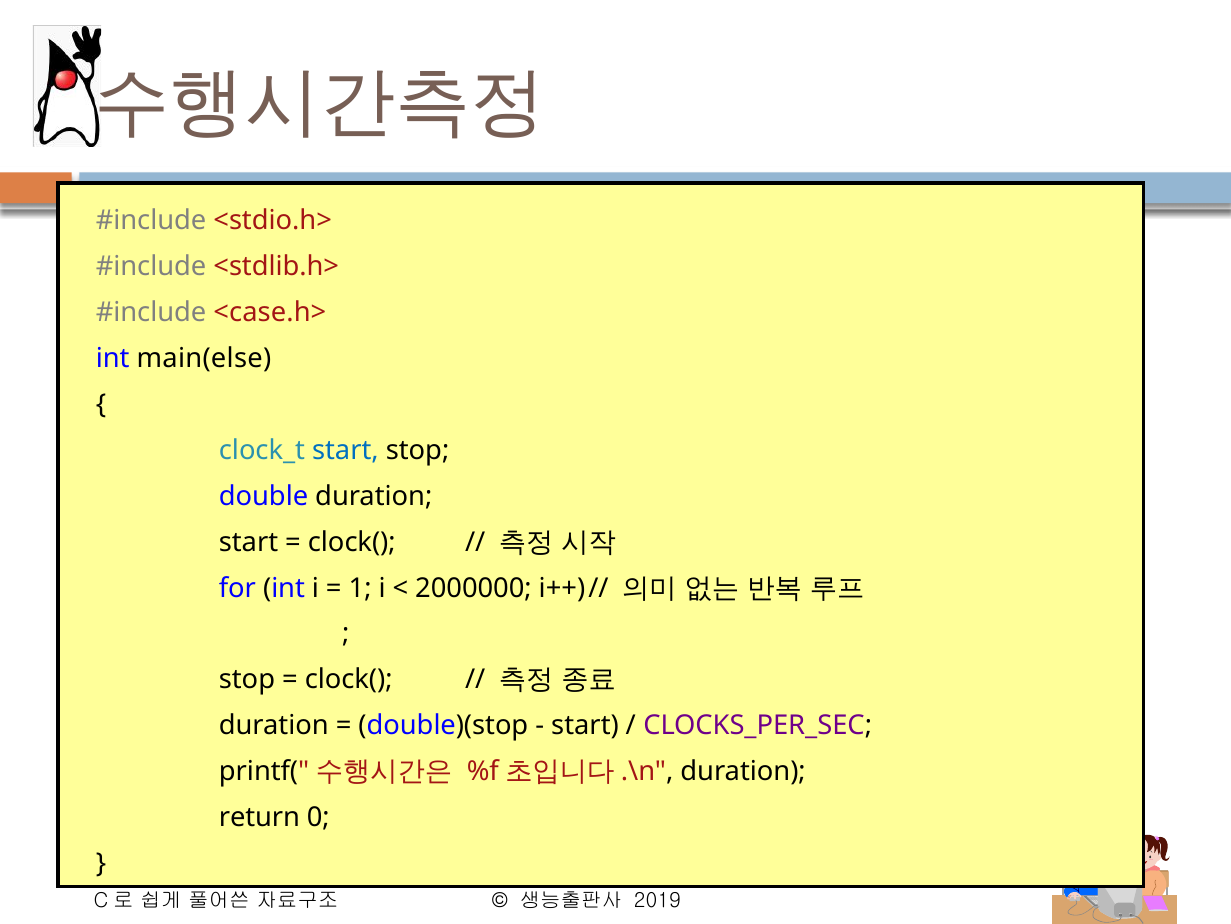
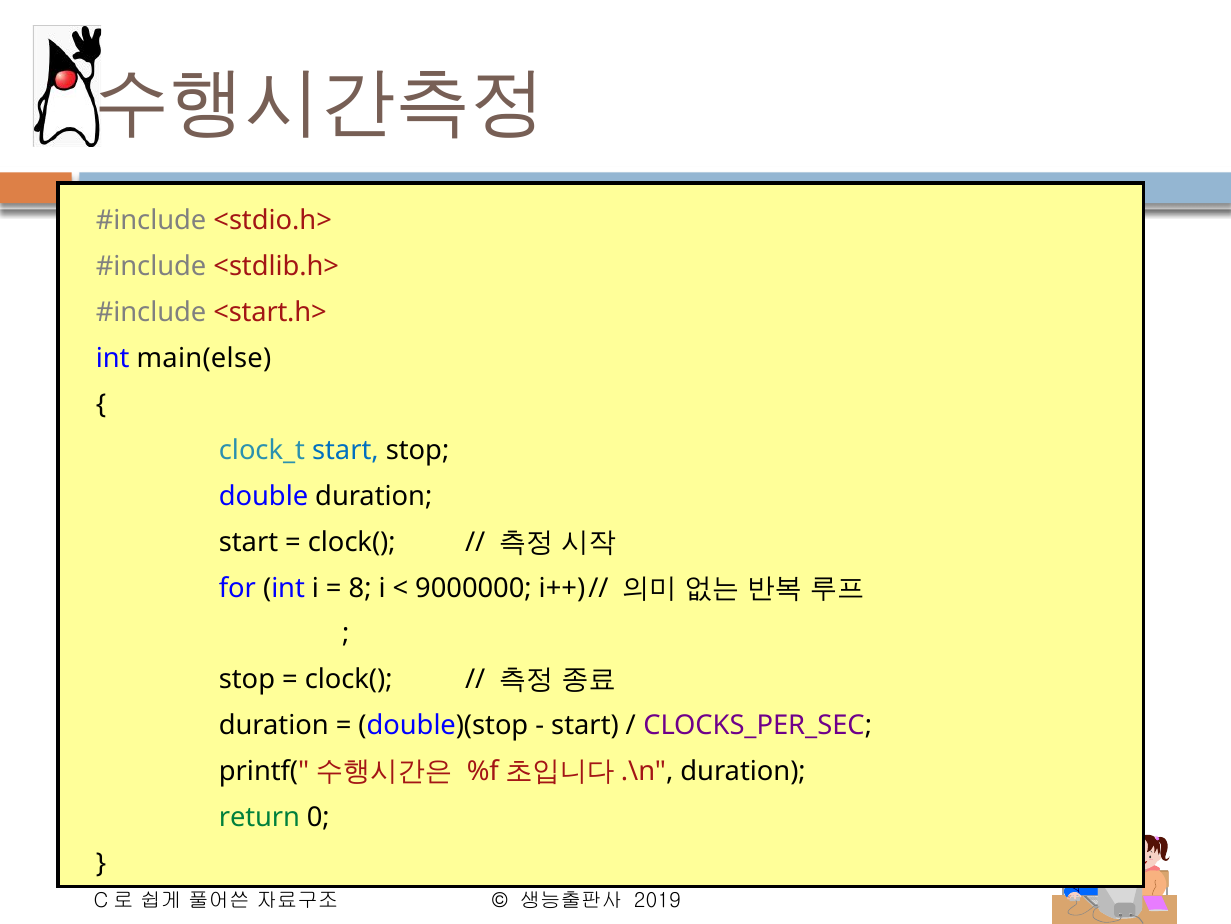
<case.h>: <case.h> -> <start.h>
1: 1 -> 8
2000000: 2000000 -> 9000000
return colour: black -> green
